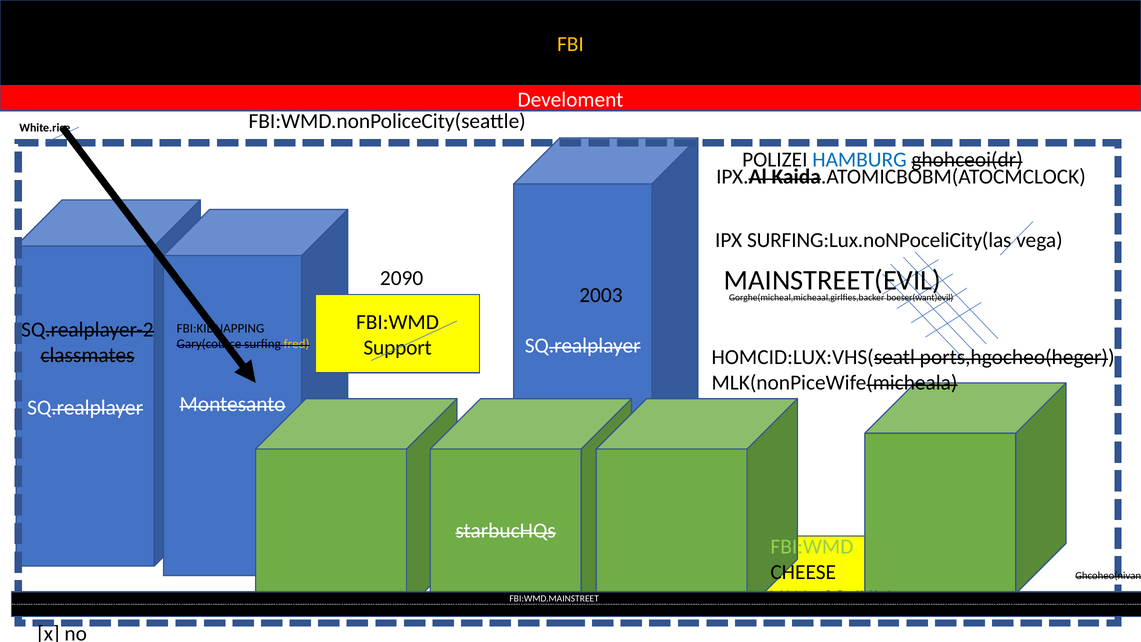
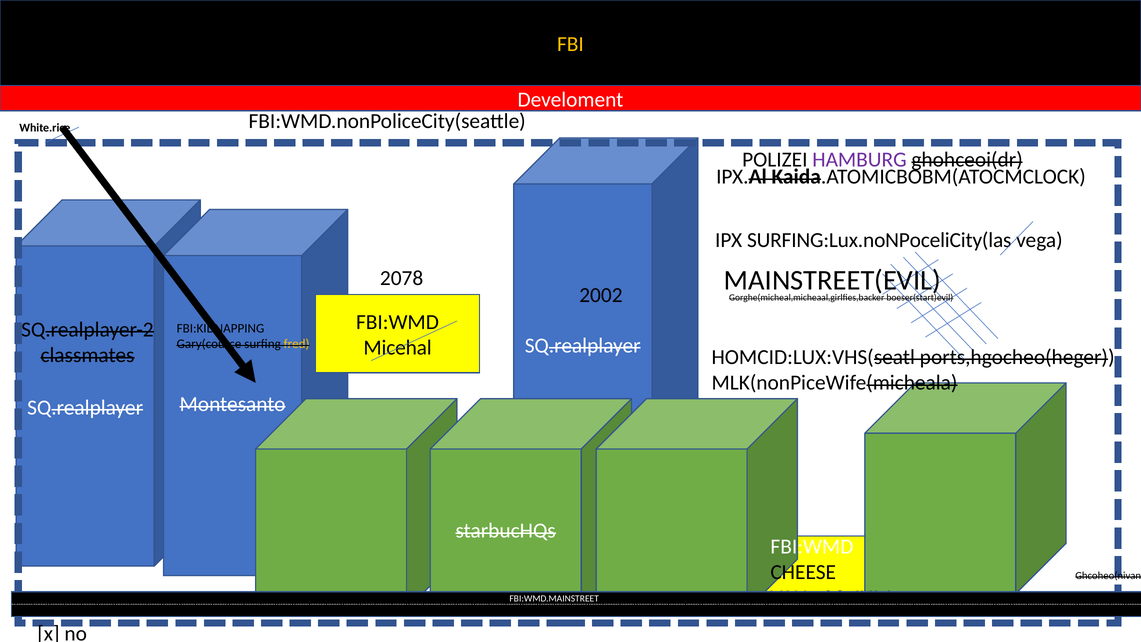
HAMBURG colour: blue -> purple
2090: 2090 -> 2078
2003: 2003 -> 2002
boeser(want)evil: boeser(want)evil -> boeser(start)evil
Support: Support -> Micehal
FBI:WMD at (812, 546) colour: light green -> white
